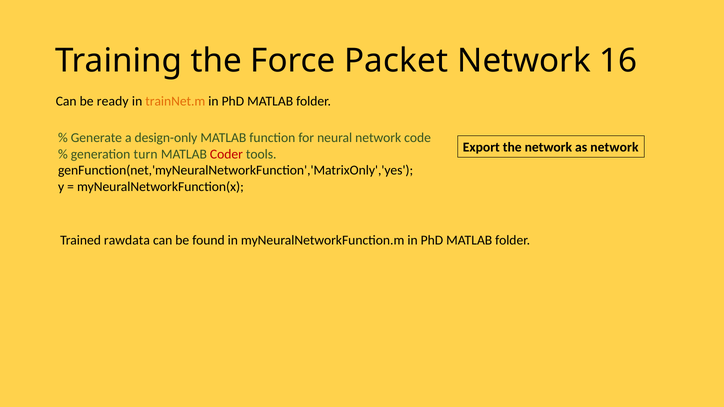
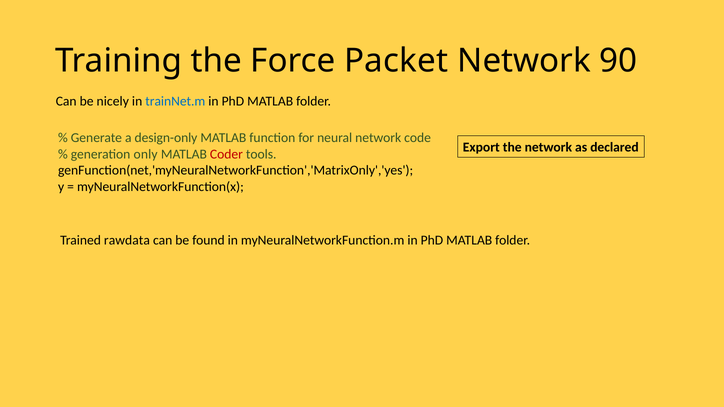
16: 16 -> 90
ready: ready -> nicely
trainNet.m colour: orange -> blue
as network: network -> declared
turn: turn -> only
